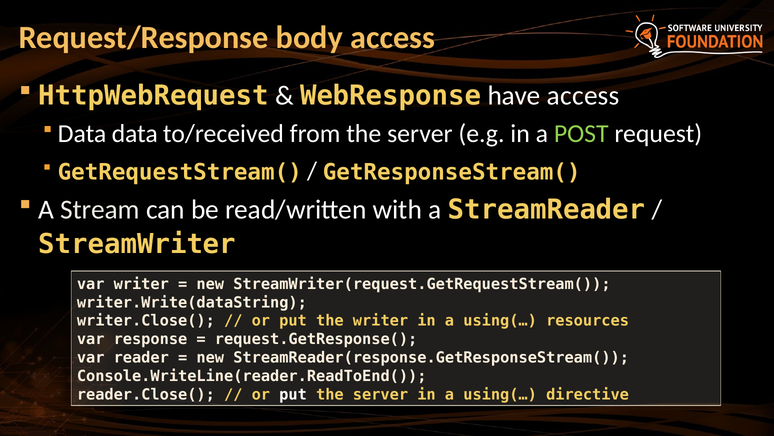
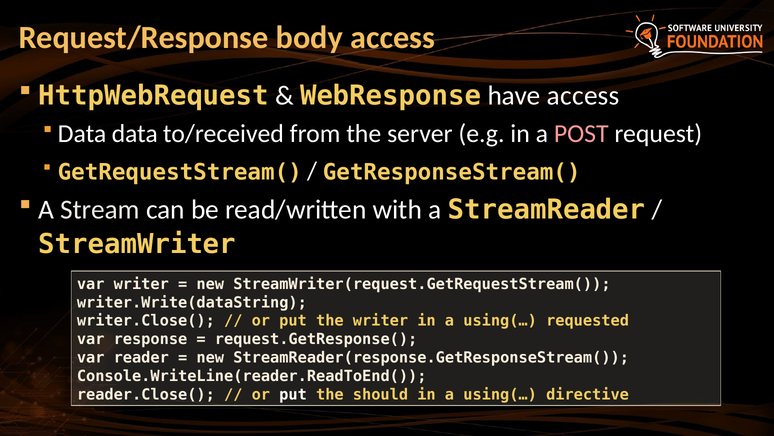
POST colour: light green -> pink
resources: resources -> requested
server at (380, 394): server -> should
